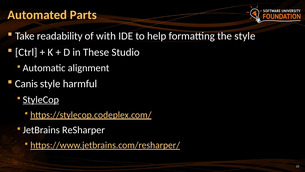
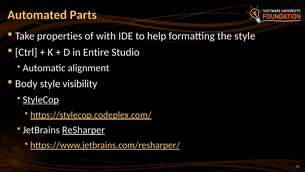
readability: readability -> properties
These: These -> Entire
Canis: Canis -> Body
harmful: harmful -> visibility
ReSharper underline: none -> present
